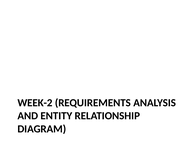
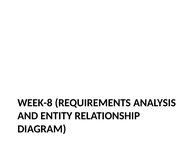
WEEK-2: WEEK-2 -> WEEK-8
